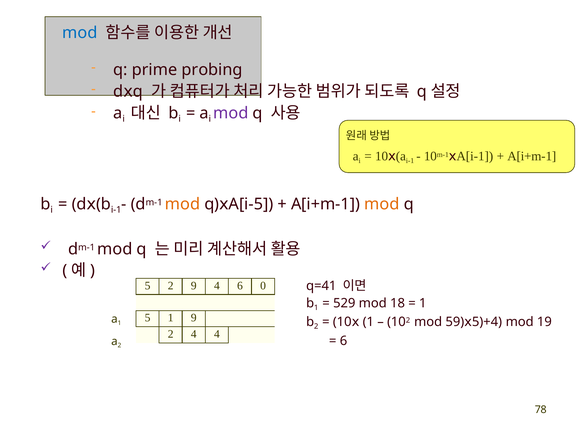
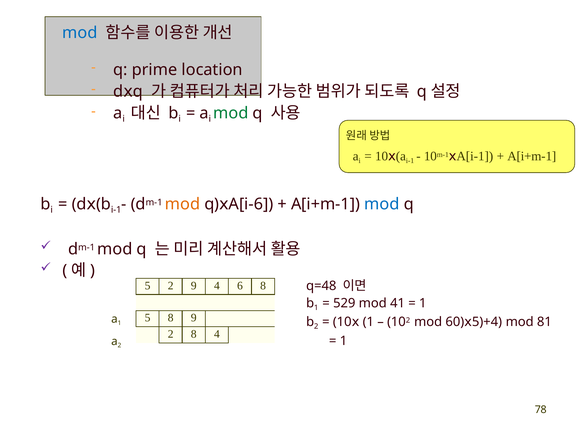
probing: probing -> location
mod at (231, 113) colour: purple -> green
5 at (263, 204): 5 -> 6
mod at (382, 204) colour: orange -> blue
6 0: 0 -> 8
q=41: q=41 -> q=48
18: 18 -> 41
5 1: 1 -> 8
19: 19 -> 81
59: 59 -> 60
2 4: 4 -> 8
6 at (343, 341): 6 -> 1
